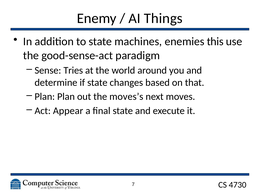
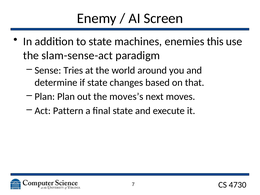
Things: Things -> Screen
good-sense-act: good-sense-act -> slam-sense-act
Appear: Appear -> Pattern
